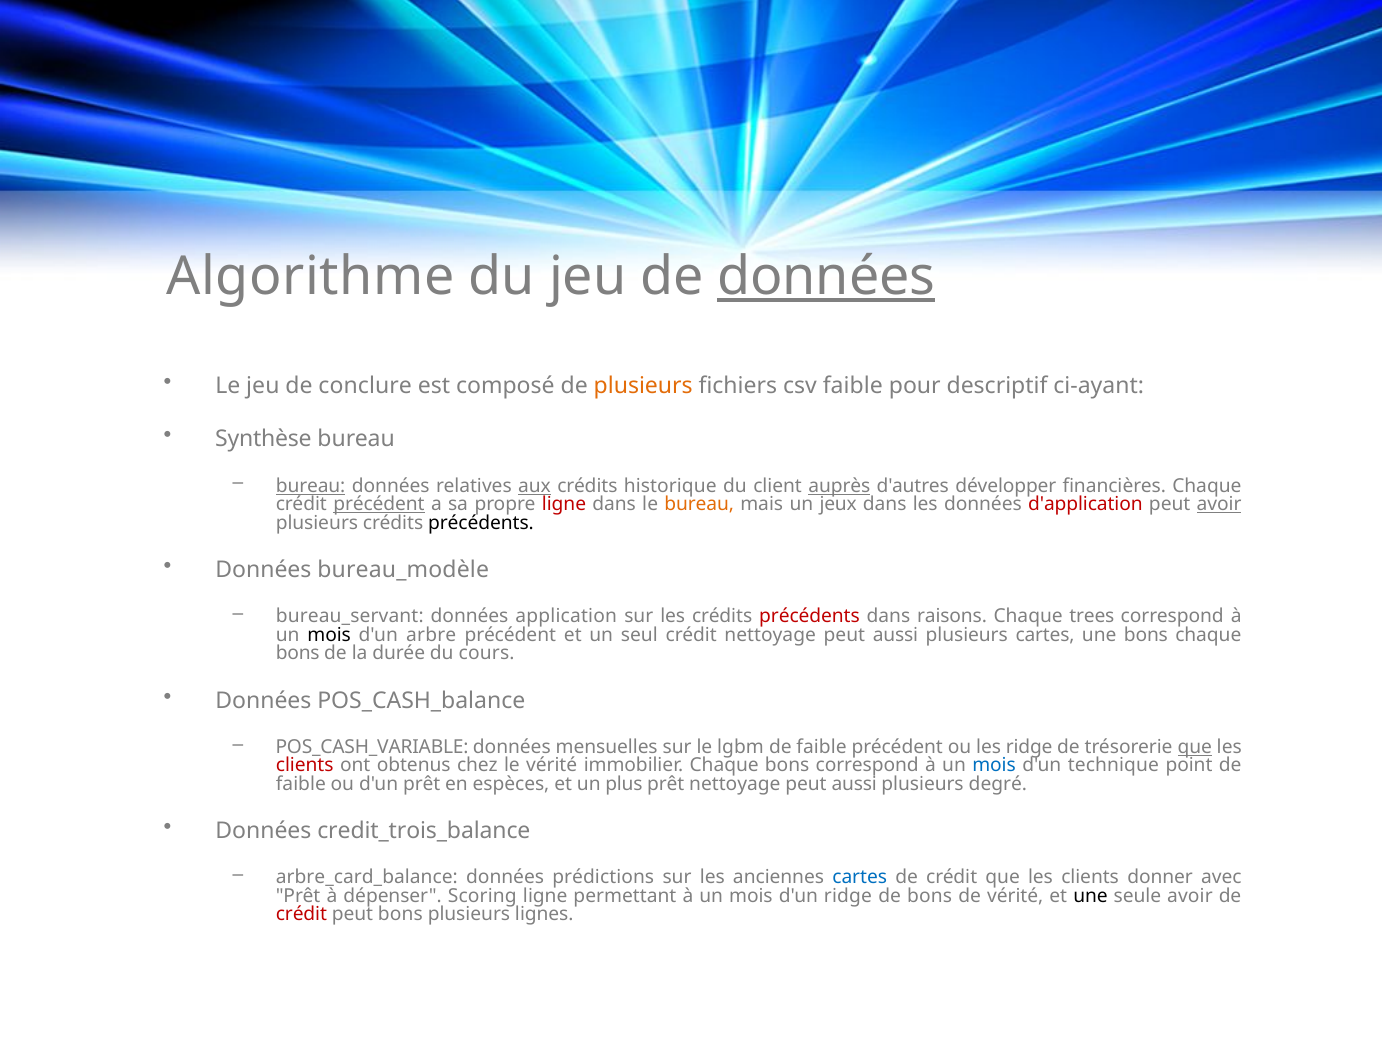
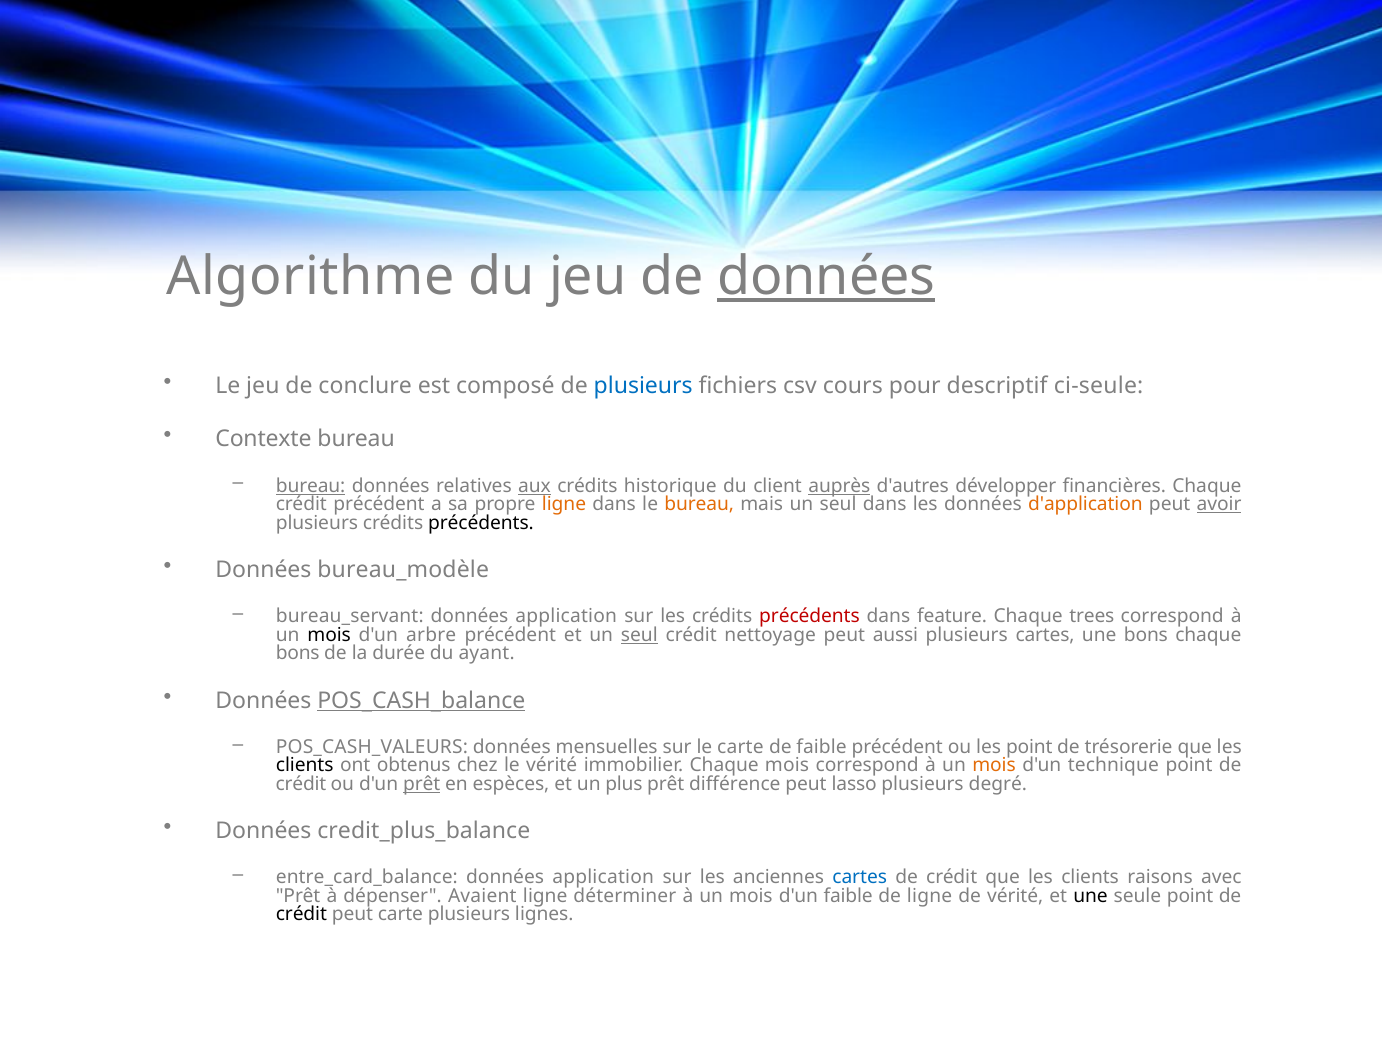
plusieurs at (643, 386) colour: orange -> blue
csv faible: faible -> cours
ci-ayant: ci-ayant -> ci-seule
Synthèse: Synthèse -> Contexte
précédent at (379, 504) underline: present -> none
ligne at (564, 504) colour: red -> orange
mais un jeux: jeux -> seul
d'application colour: red -> orange
raisons: raisons -> feature
seul at (639, 635) underline: none -> present
cours: cours -> ayant
POS_CASH_balance underline: none -> present
POS_CASH_VARIABLE: POS_CASH_VARIABLE -> POS_CASH_VALEURS
le lgbm: lgbm -> carte
les ridge: ridge -> point
que at (1195, 747) underline: present -> none
clients at (305, 765) colour: red -> black
immobilier Chaque bons: bons -> mois
mois at (994, 765) colour: blue -> orange
faible at (301, 784): faible -> crédit
prêt at (422, 784) underline: none -> present
prêt nettoyage: nettoyage -> différence
aussi at (854, 784): aussi -> lasso
credit_trois_balance: credit_trois_balance -> credit_plus_balance
arbre_card_balance: arbre_card_balance -> entre_card_balance
prédictions at (603, 877): prédictions -> application
donner: donner -> raisons
Scoring: Scoring -> Avaient
permettant: permettant -> déterminer
d'un ridge: ridge -> faible
de bons: bons -> ligne
seule avoir: avoir -> point
crédit at (301, 914) colour: red -> black
peut bons: bons -> carte
